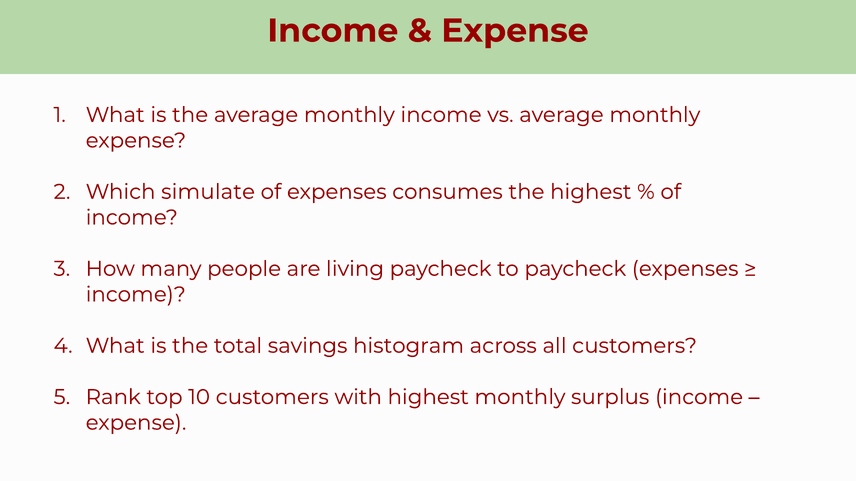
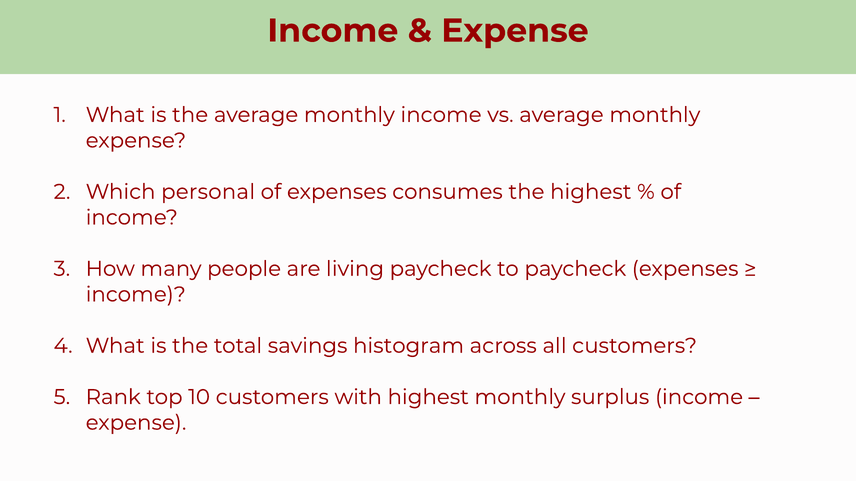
simulate: simulate -> personal
